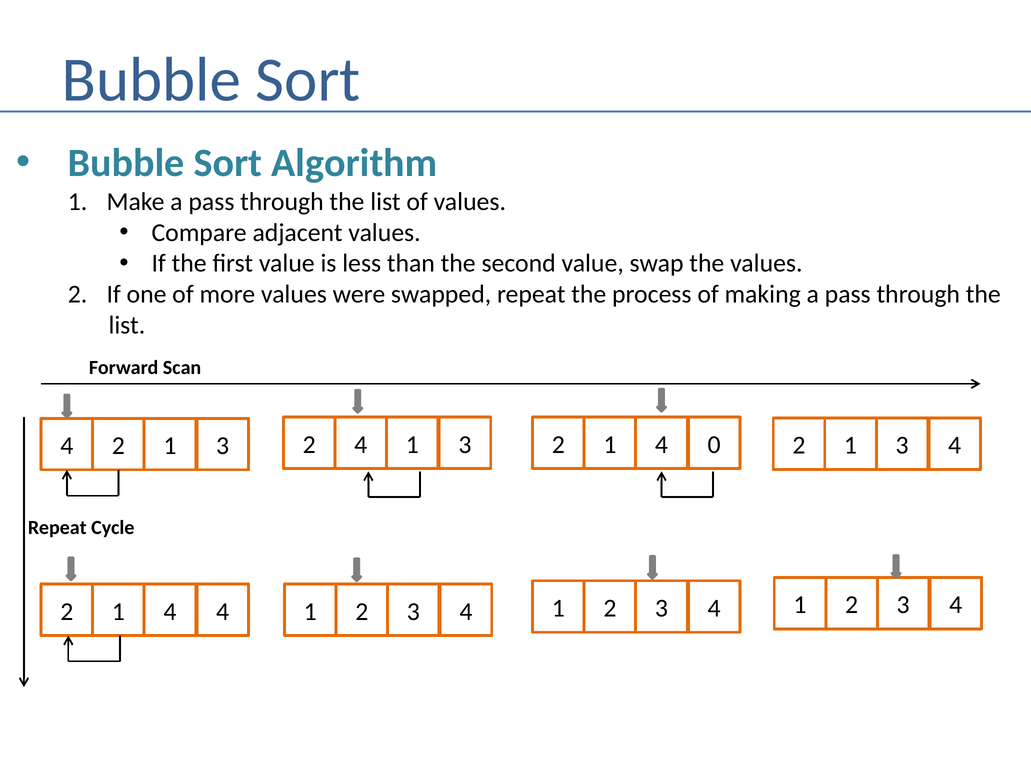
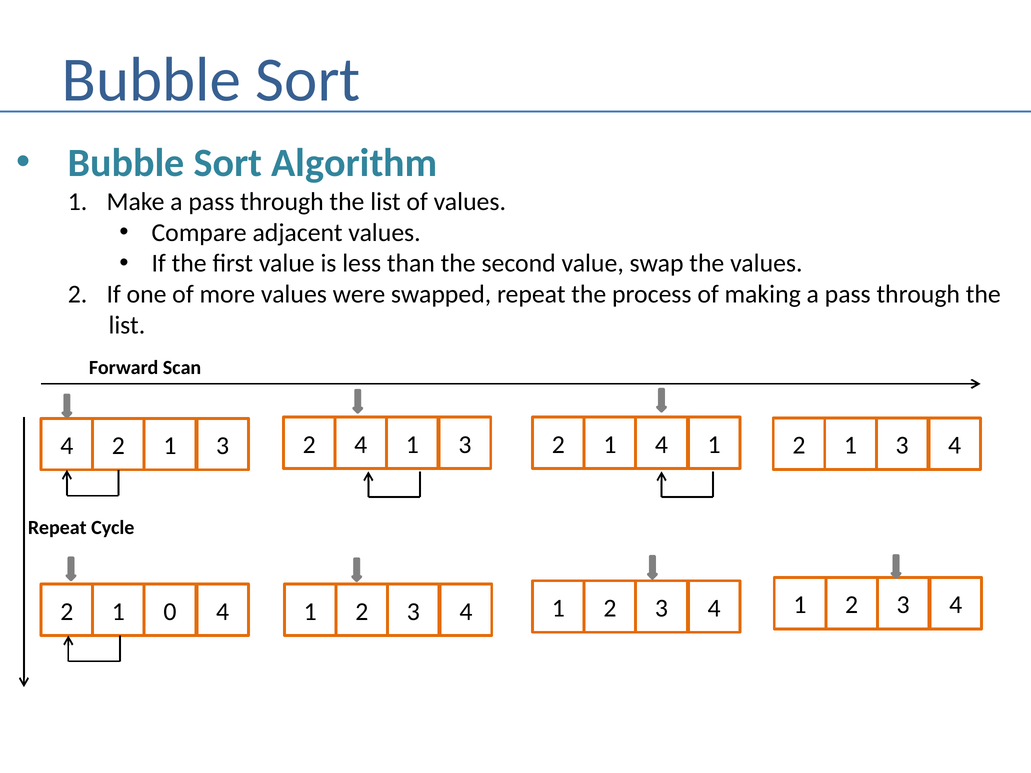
1 4 0: 0 -> 1
4 at (170, 612): 4 -> 0
